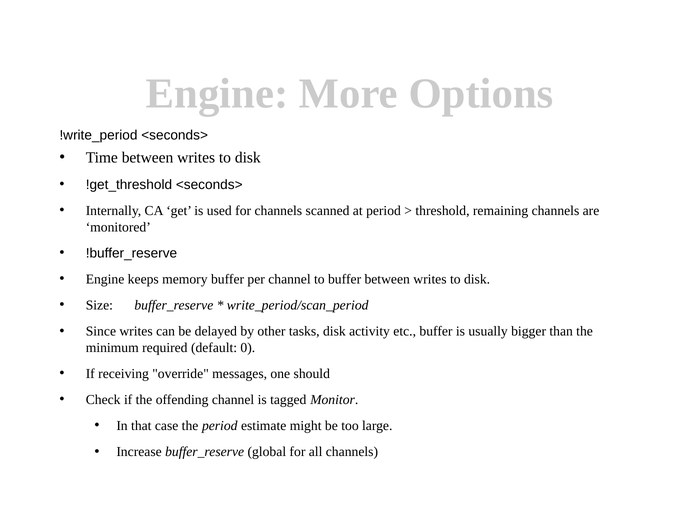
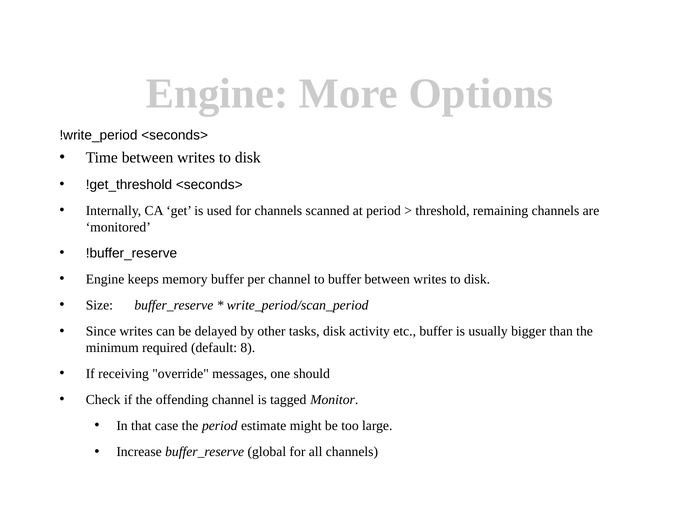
0: 0 -> 8
